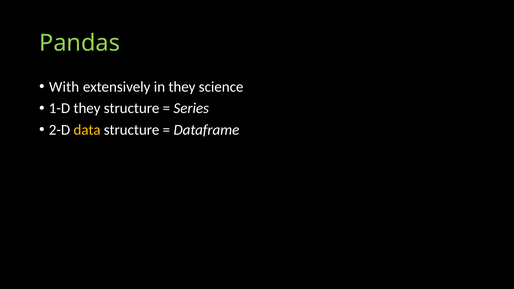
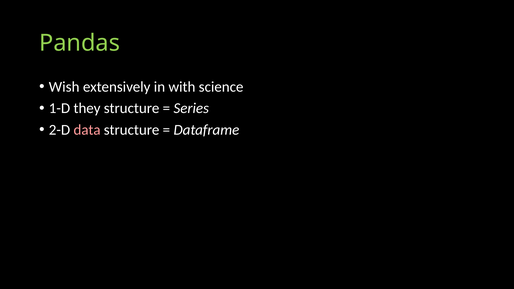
With: With -> Wish
in they: they -> with
data colour: yellow -> pink
